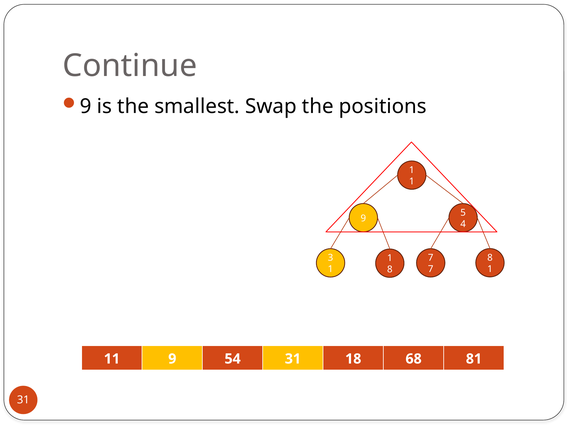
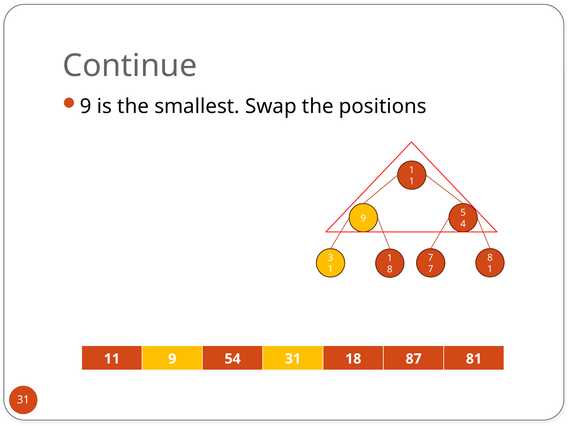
68: 68 -> 87
